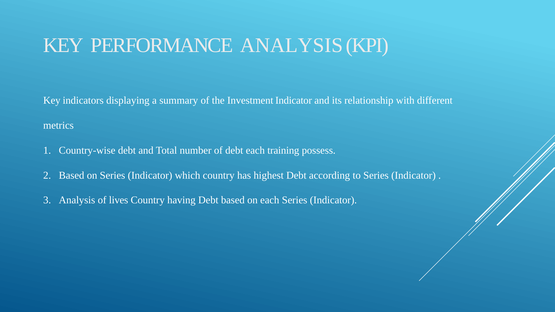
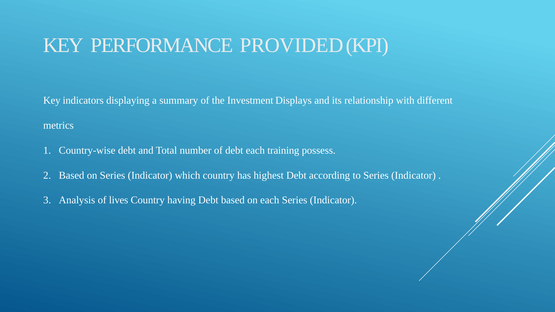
PERFORMANCE ANALYSIS: ANALYSIS -> PROVIDED
Investment Indicator: Indicator -> Displays
